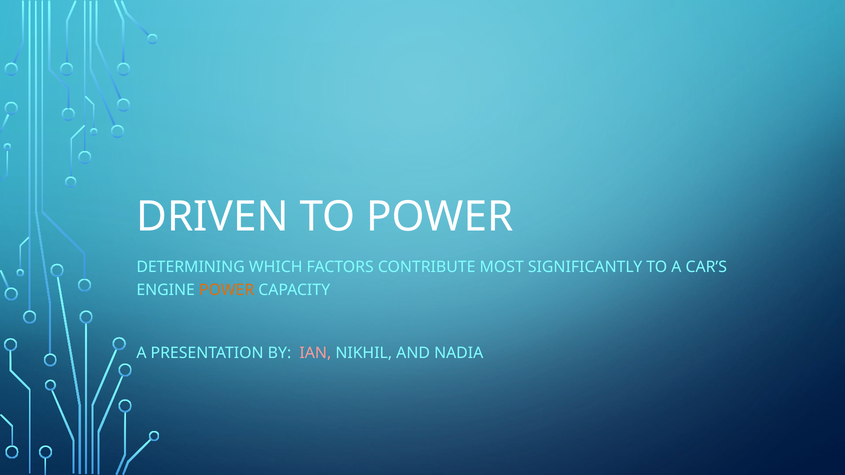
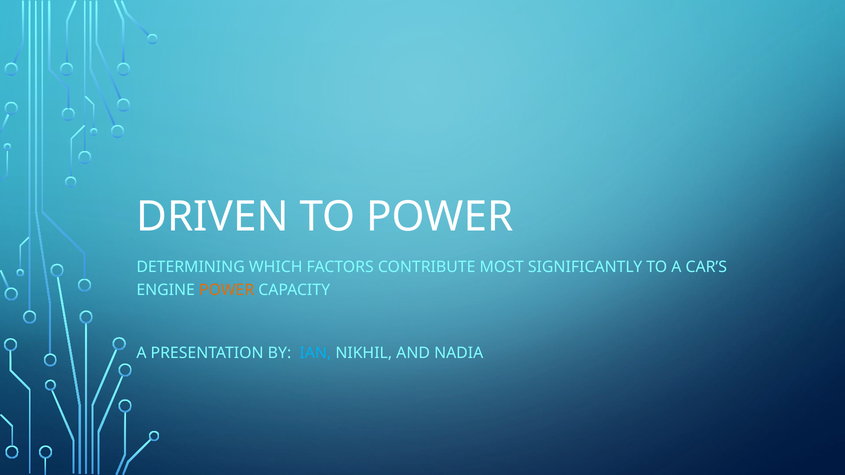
IAN colour: pink -> light blue
